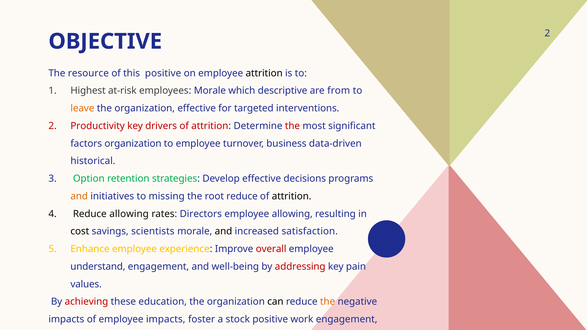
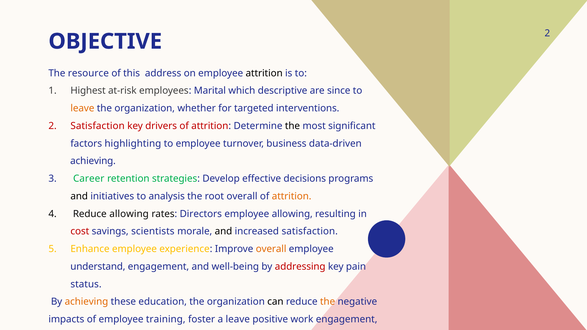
this positive: positive -> address
employees Morale: Morale -> Marital
from: from -> since
organization effective: effective -> whether
2 Productivity: Productivity -> Satisfaction
the at (292, 126) colour: red -> black
factors organization: organization -> highlighting
historical at (93, 161): historical -> achieving
Option: Option -> Career
and at (79, 196) colour: orange -> black
missing: missing -> analysis
root reduce: reduce -> overall
attrition at (292, 196) colour: black -> orange
cost colour: black -> red
overall at (271, 249) colour: red -> orange
values: values -> status
achieving at (86, 302) colour: red -> orange
employee impacts: impacts -> training
a stock: stock -> leave
